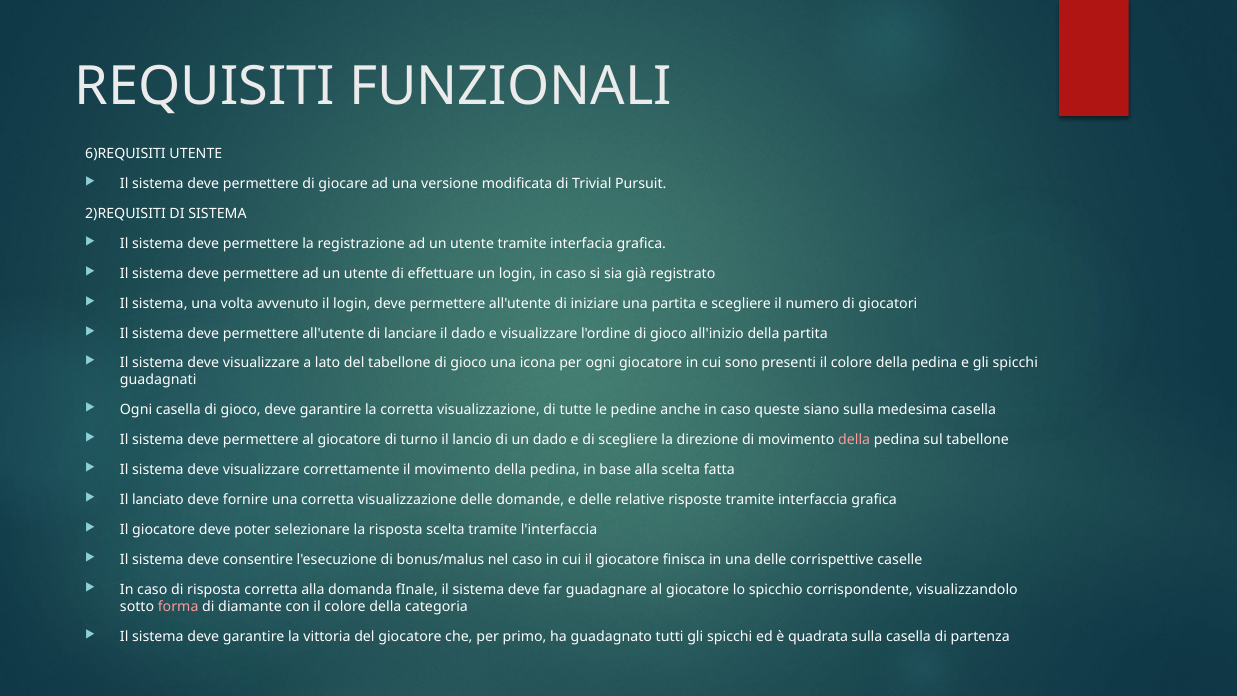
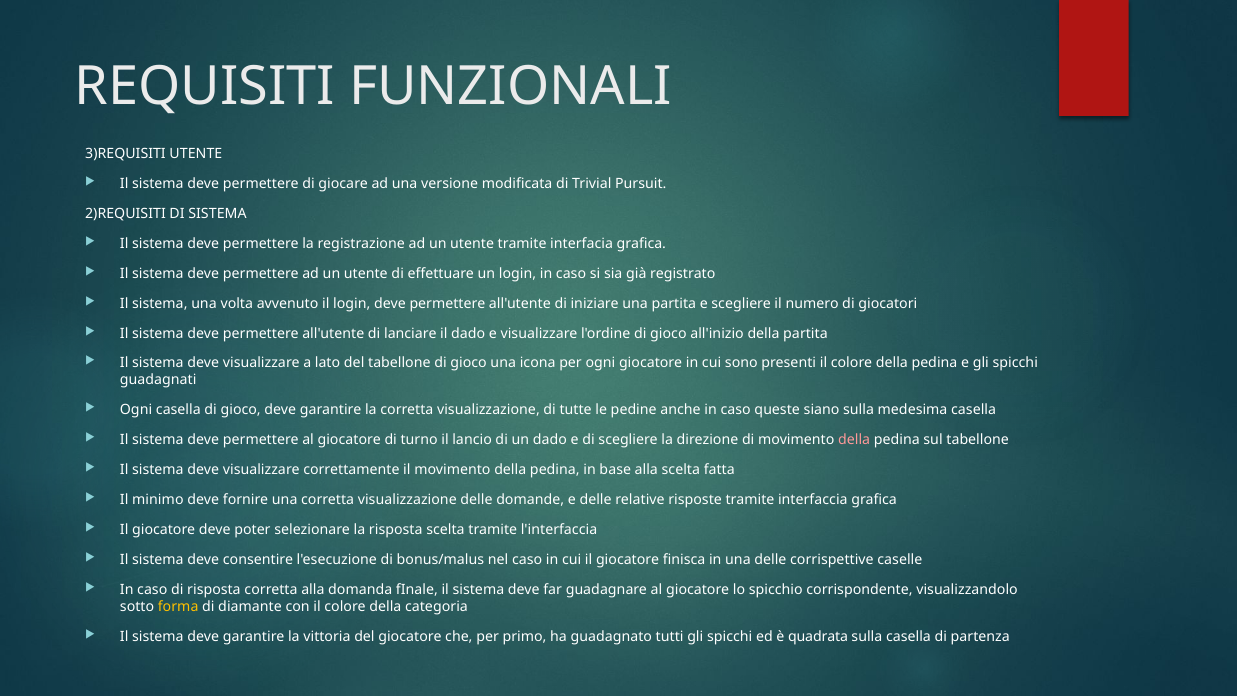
6)REQUISITI: 6)REQUISITI -> 3)REQUISITI
lanciato: lanciato -> minimo
forma colour: pink -> yellow
